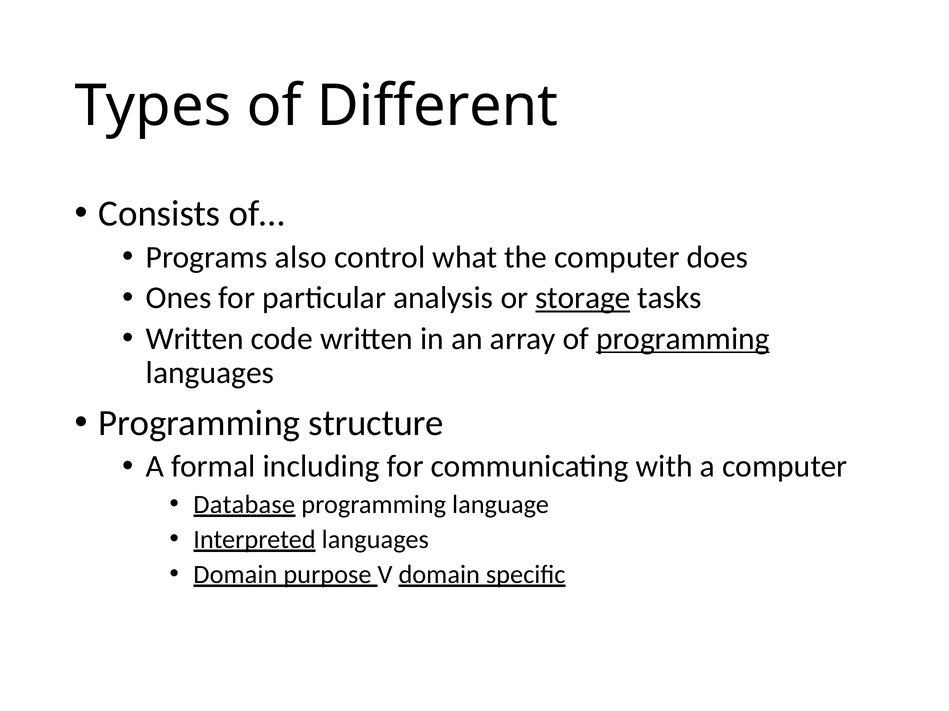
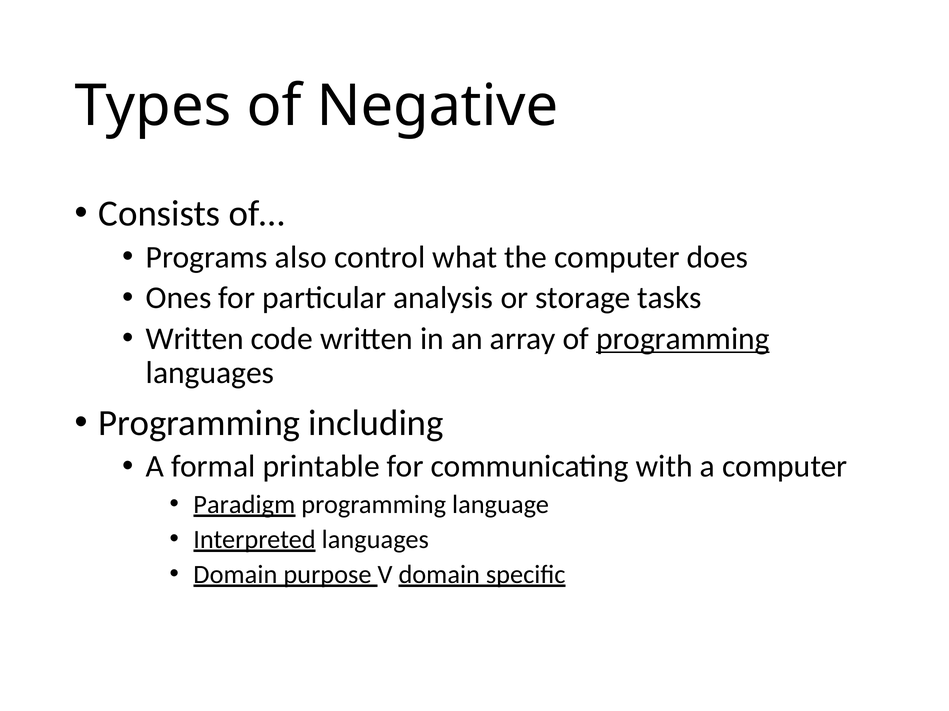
Different: Different -> Negative
storage underline: present -> none
structure: structure -> including
including: including -> printable
Database: Database -> Paradigm
